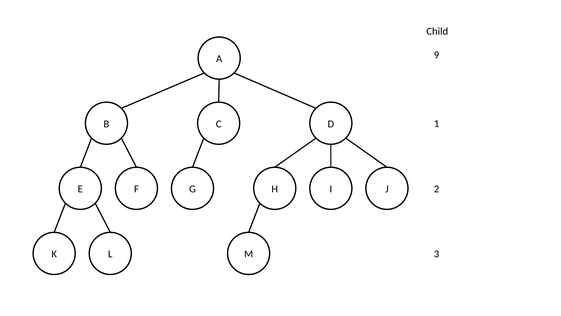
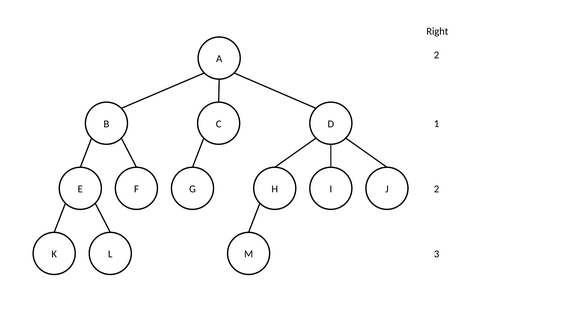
Child: Child -> Right
A 9: 9 -> 2
